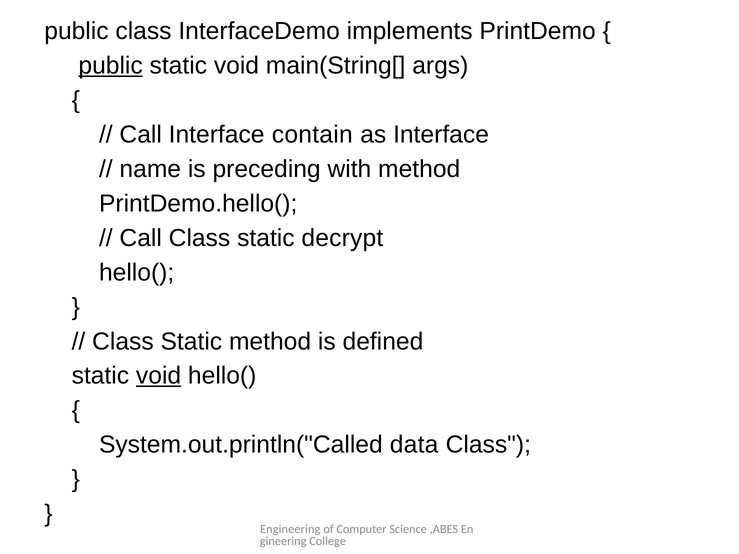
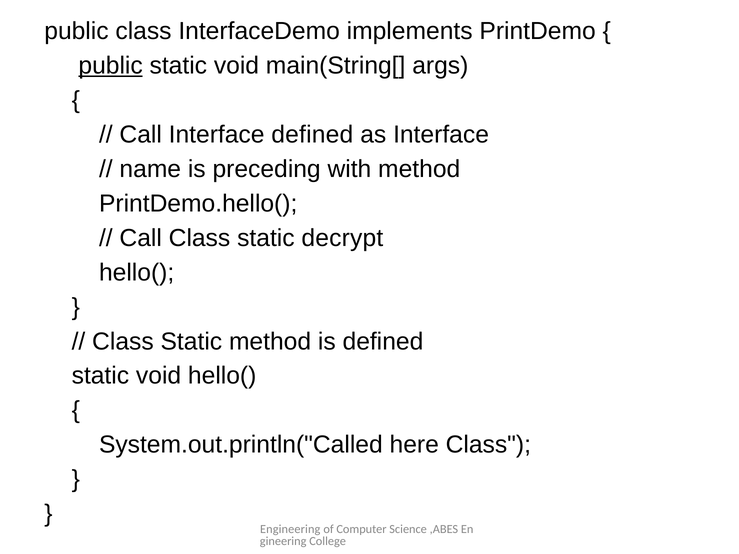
Interface contain: contain -> defined
void at (159, 376) underline: present -> none
data: data -> here
